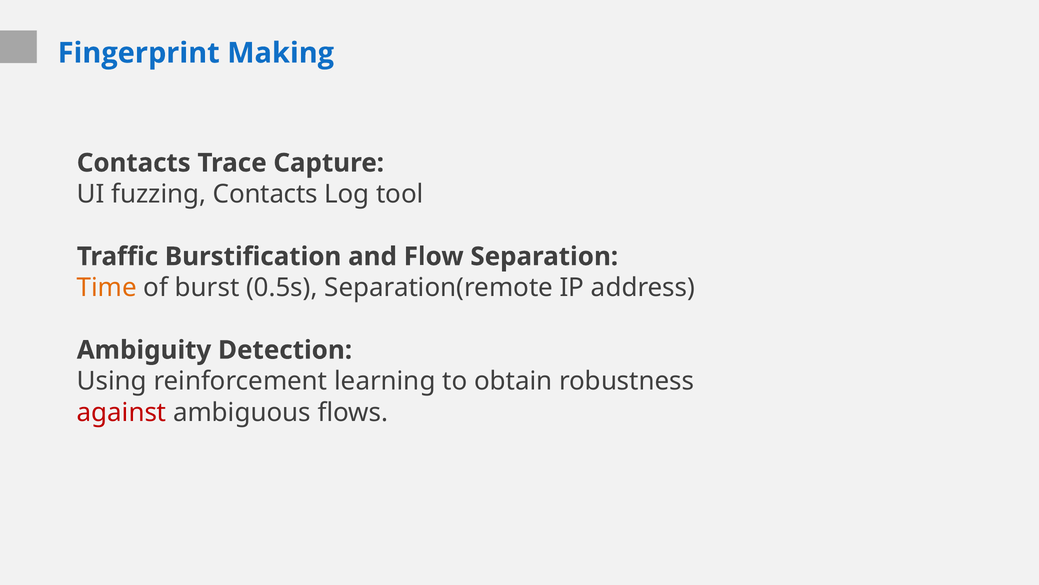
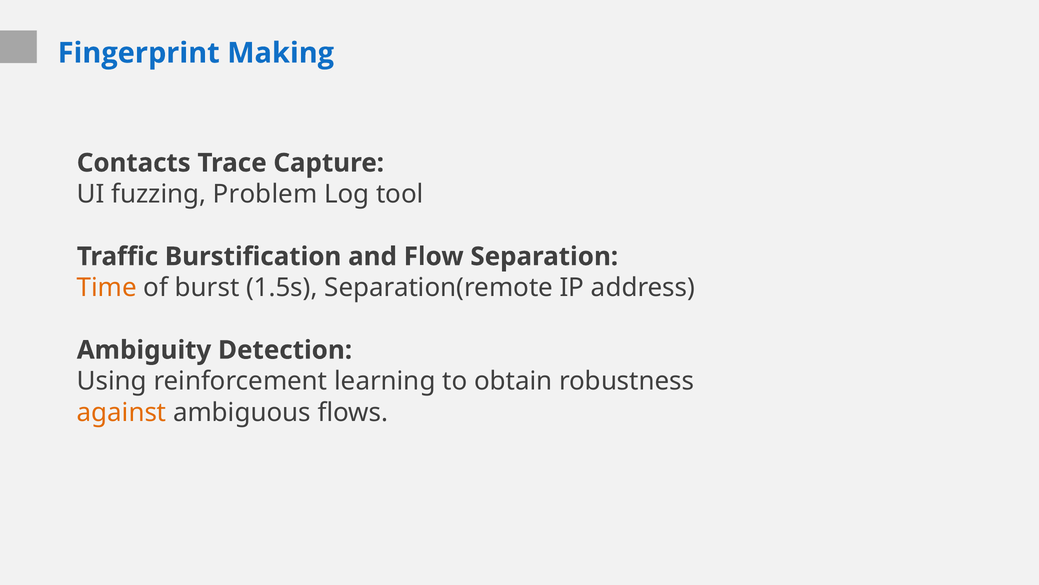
fuzzing Contacts: Contacts -> Problem
0.5s: 0.5s -> 1.5s
against colour: red -> orange
